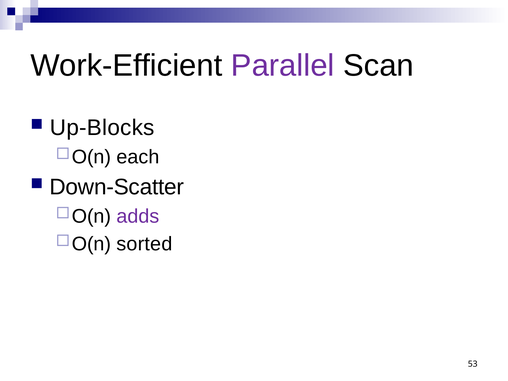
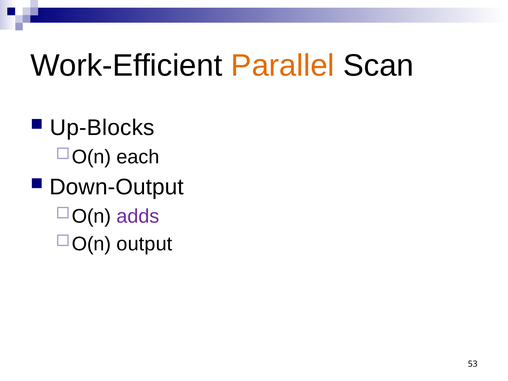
Parallel colour: purple -> orange
Down-Scatter: Down-Scatter -> Down-Output
sorted: sorted -> output
